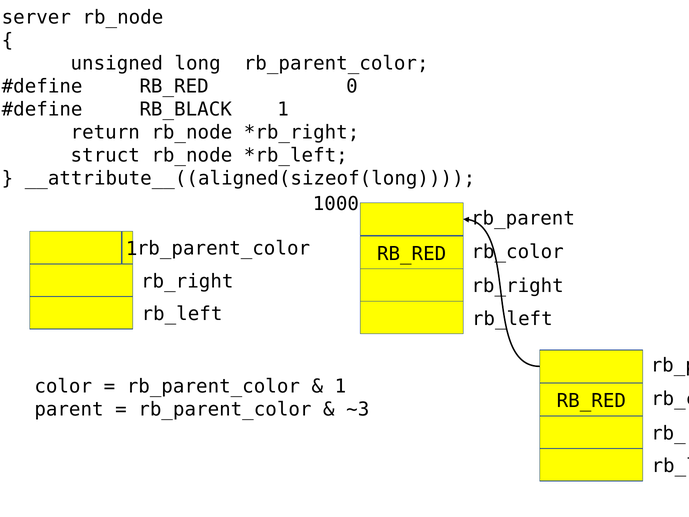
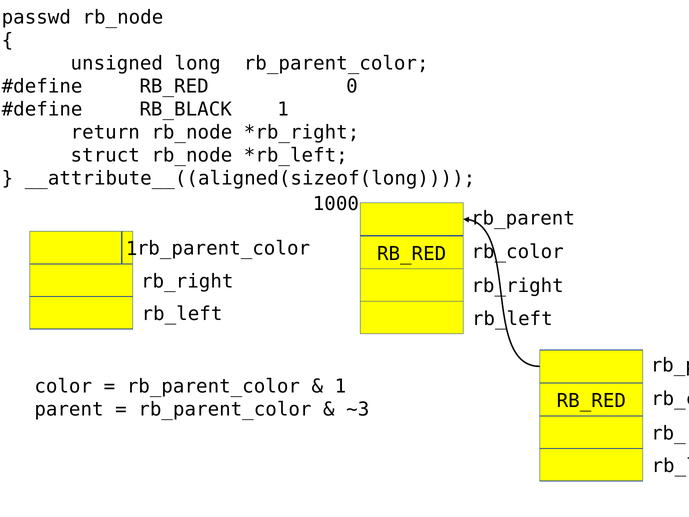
server: server -> passwd
